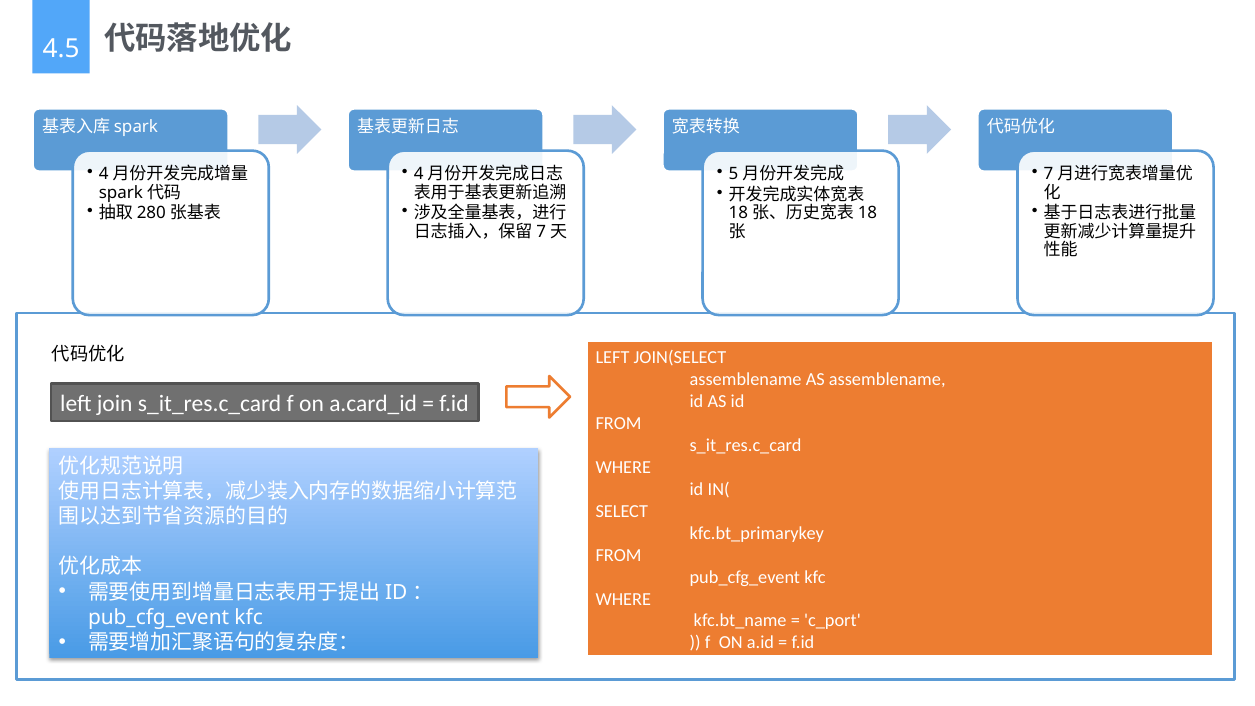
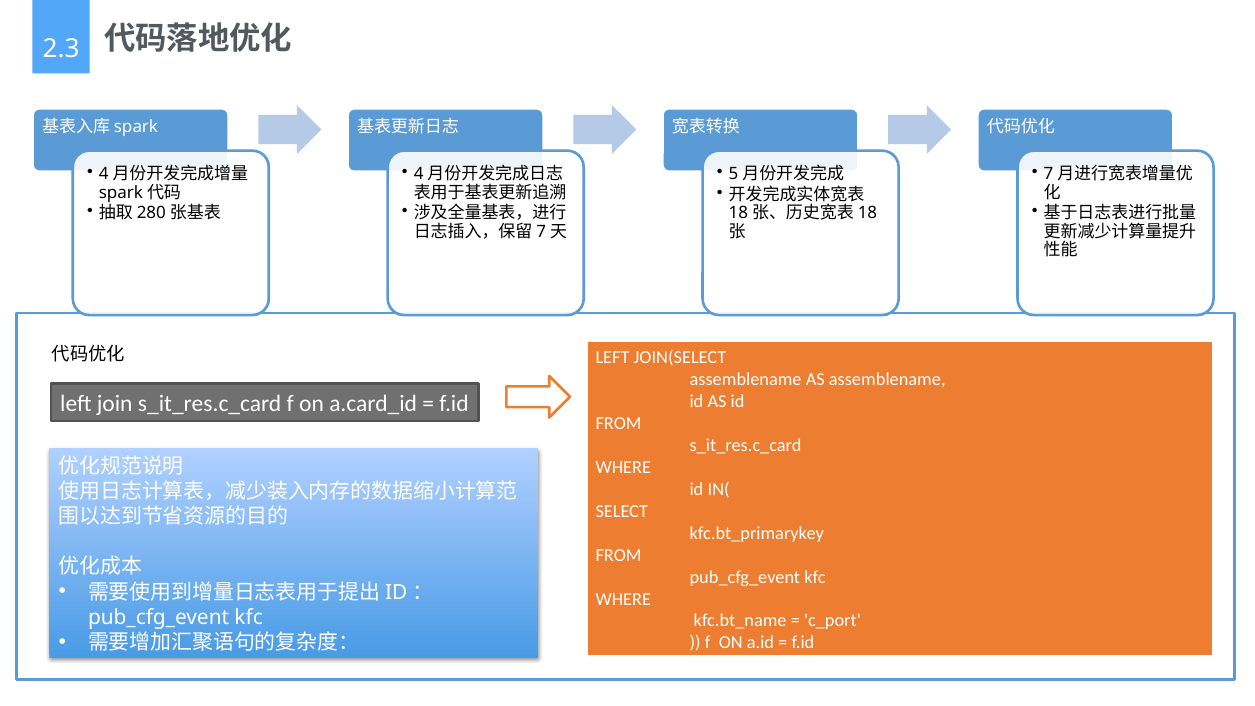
4.5: 4.5 -> 2.3
